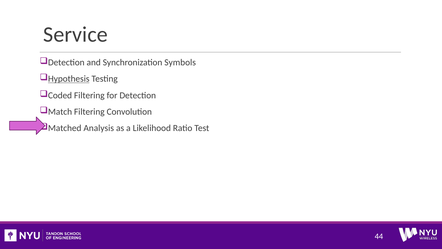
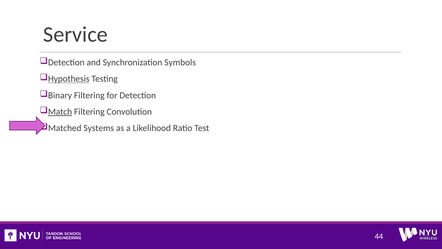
Coded: Coded -> Binary
Match underline: none -> present
Analysis: Analysis -> Systems
